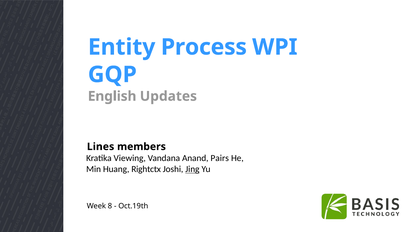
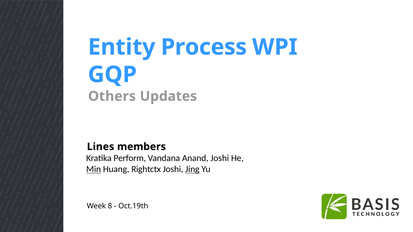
English: English -> Others
Viewing: Viewing -> Perform
Anand Pairs: Pairs -> Joshi
Min underline: none -> present
